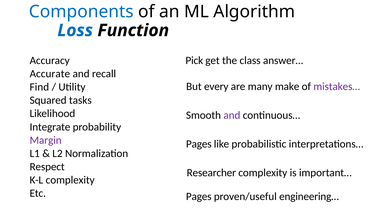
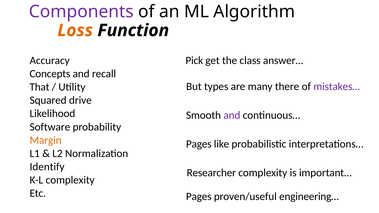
Components colour: blue -> purple
Loss colour: blue -> orange
Accurate: Accurate -> Concepts
every: every -> types
make: make -> there
Find: Find -> That
tasks: tasks -> drive
Integrate: Integrate -> Software
Margin colour: purple -> orange
Respect: Respect -> Identify
